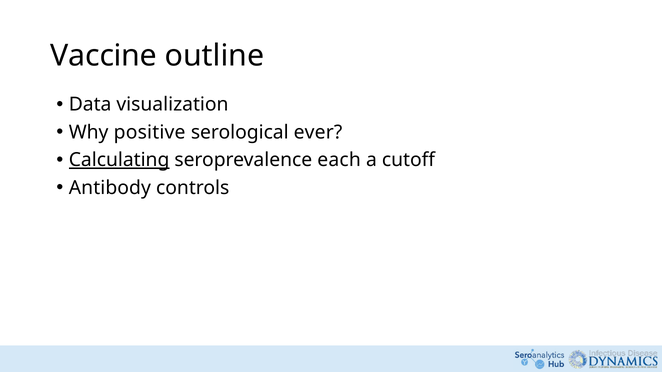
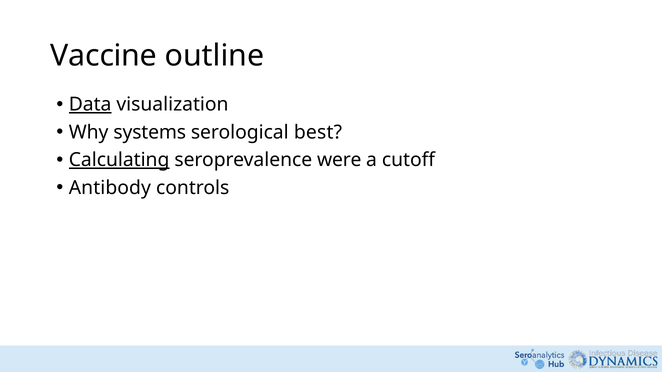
Data underline: none -> present
positive: positive -> systems
ever: ever -> best
each: each -> were
